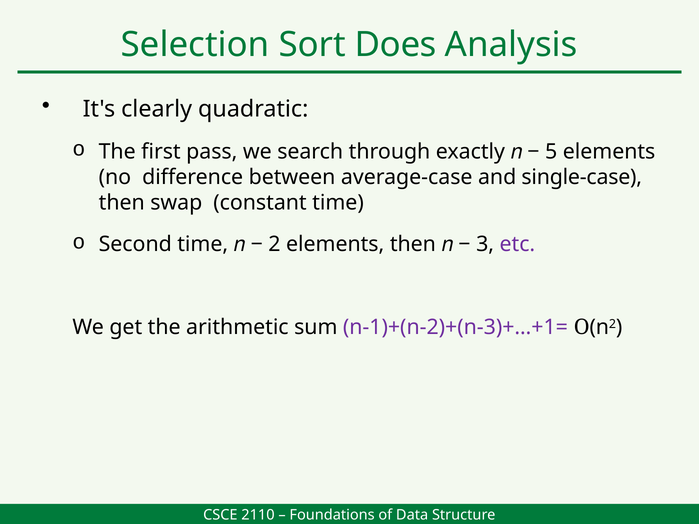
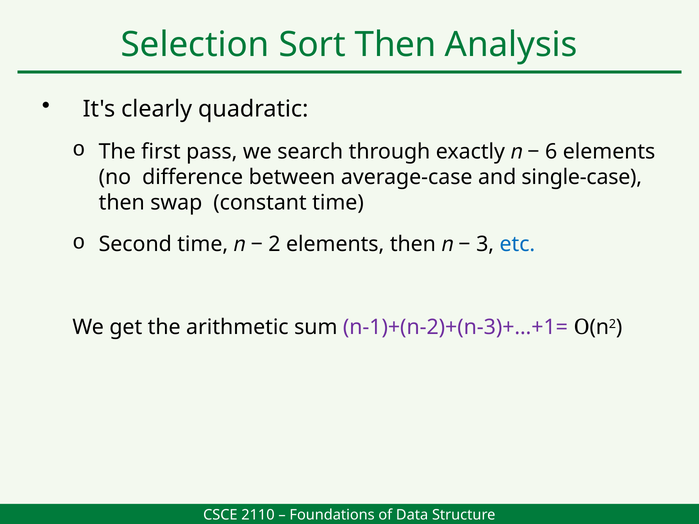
Sort Does: Does -> Then
5: 5 -> 6
etc colour: purple -> blue
